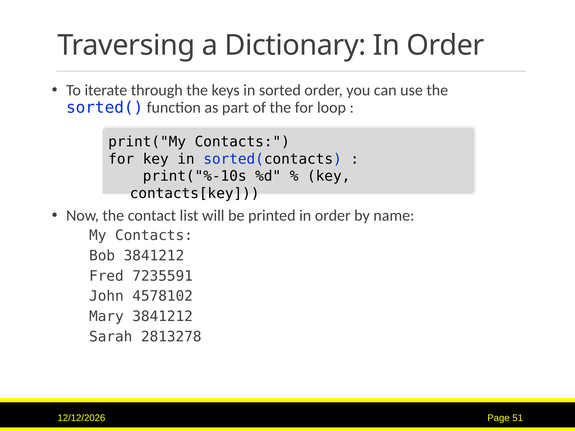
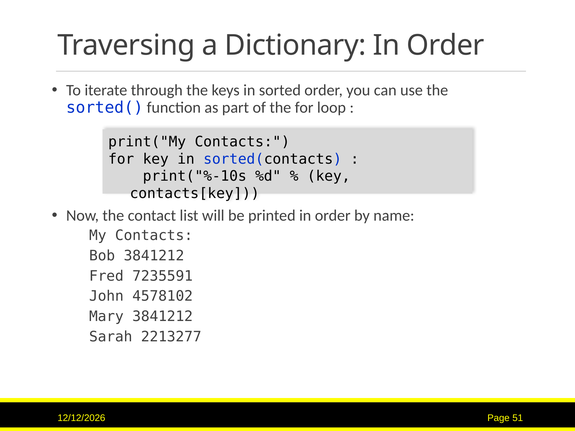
2813278: 2813278 -> 2213277
